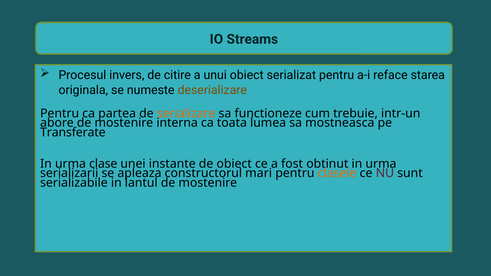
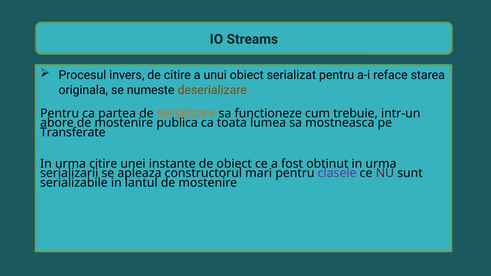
interna: interna -> publica
urma clase: clase -> citire
clasele colour: orange -> purple
